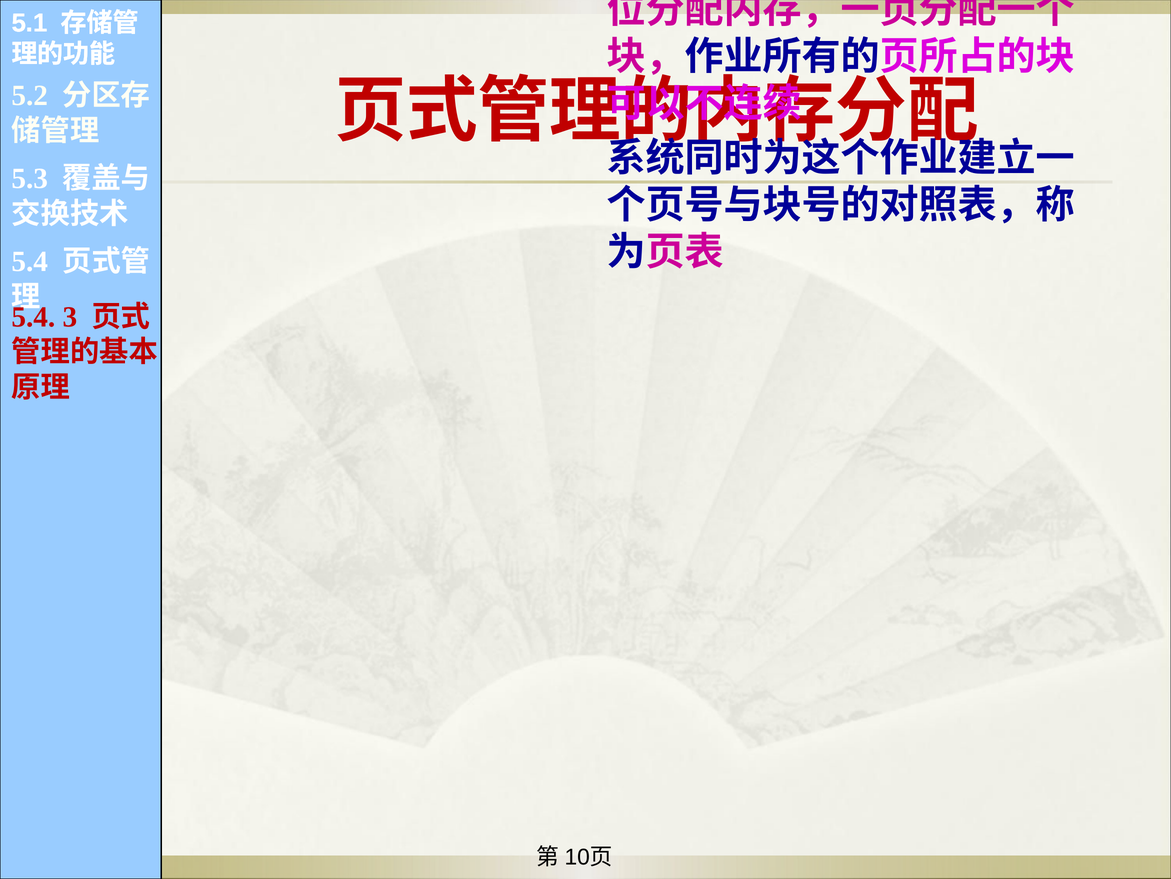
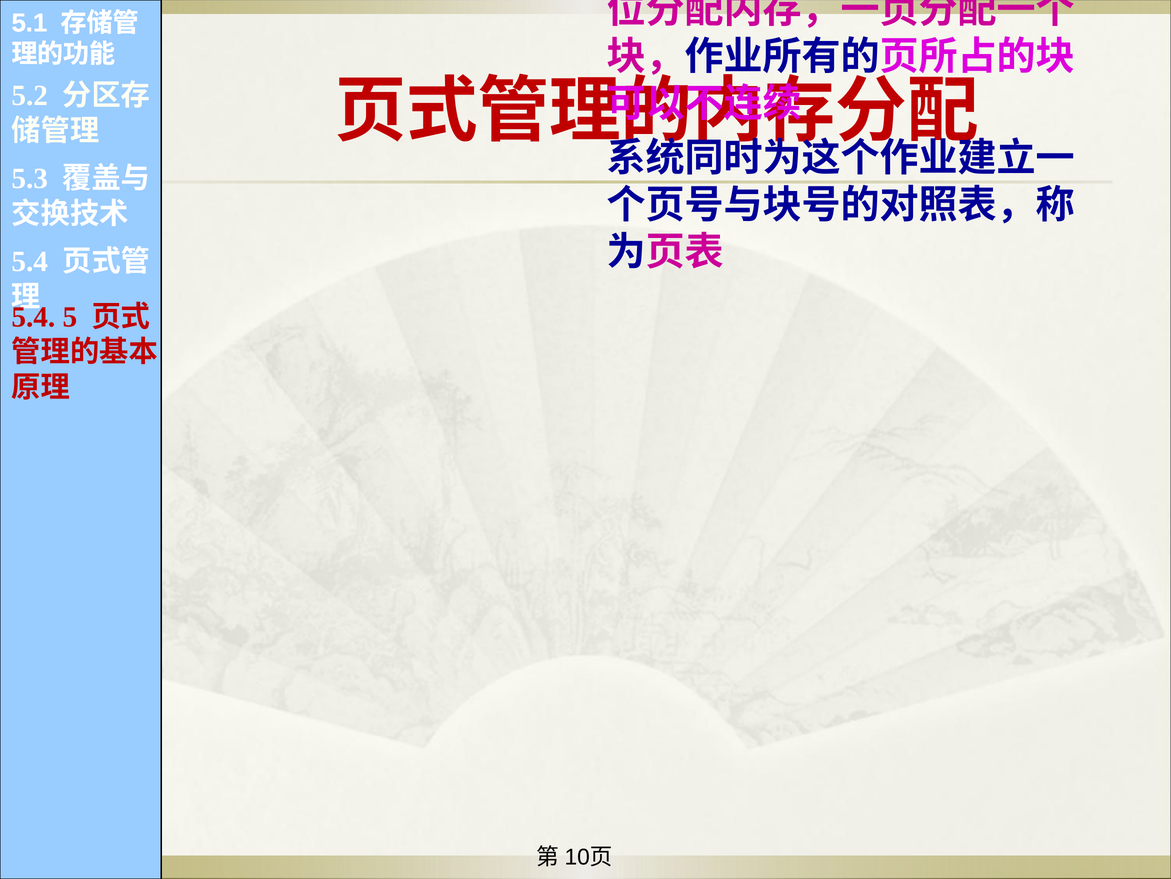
3: 3 -> 5
